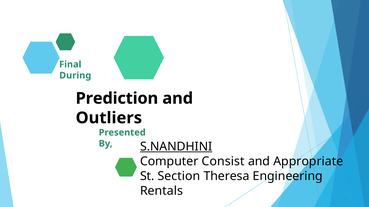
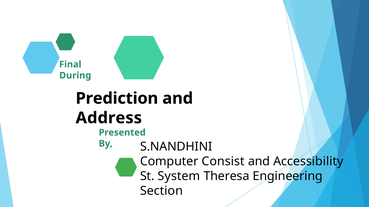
Outliers: Outliers -> Address
S.NANDHINI underline: present -> none
Appropriate: Appropriate -> Accessibility
Section: Section -> System
Rentals: Rentals -> Section
